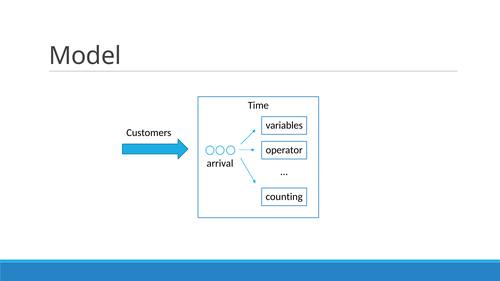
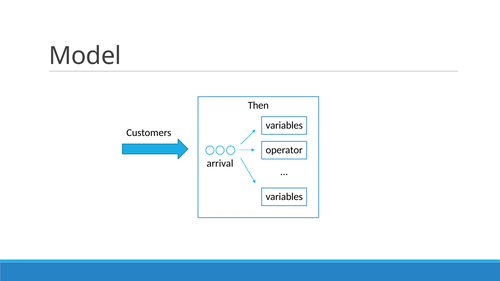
Time: Time -> Then
counting at (284, 197): counting -> variables
